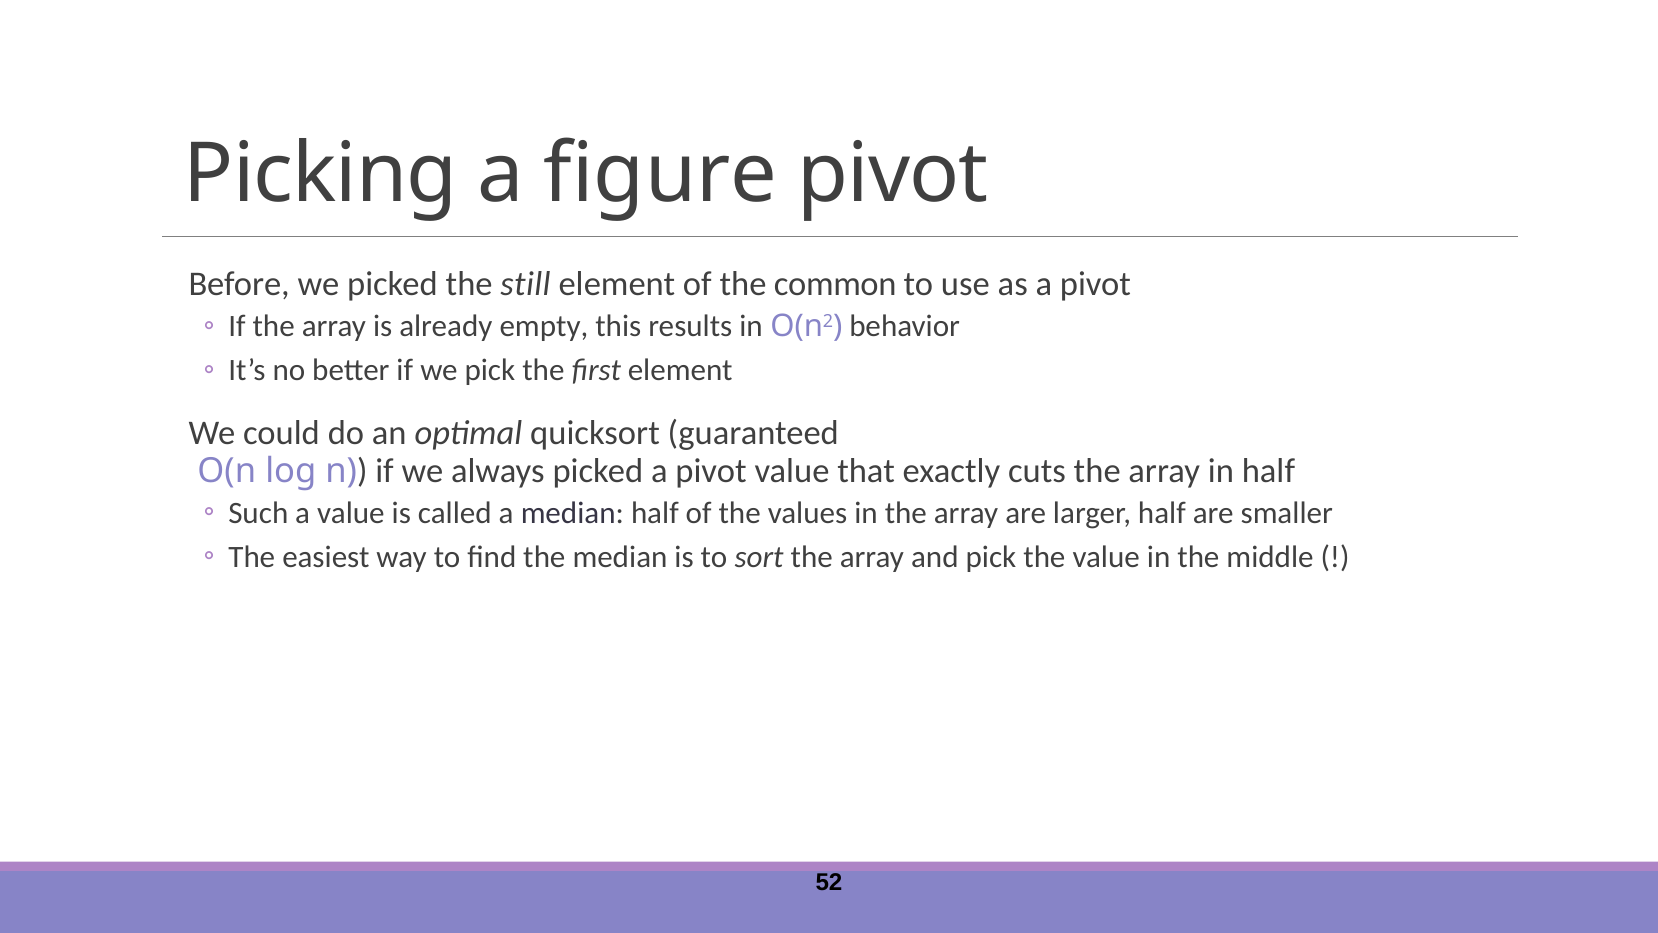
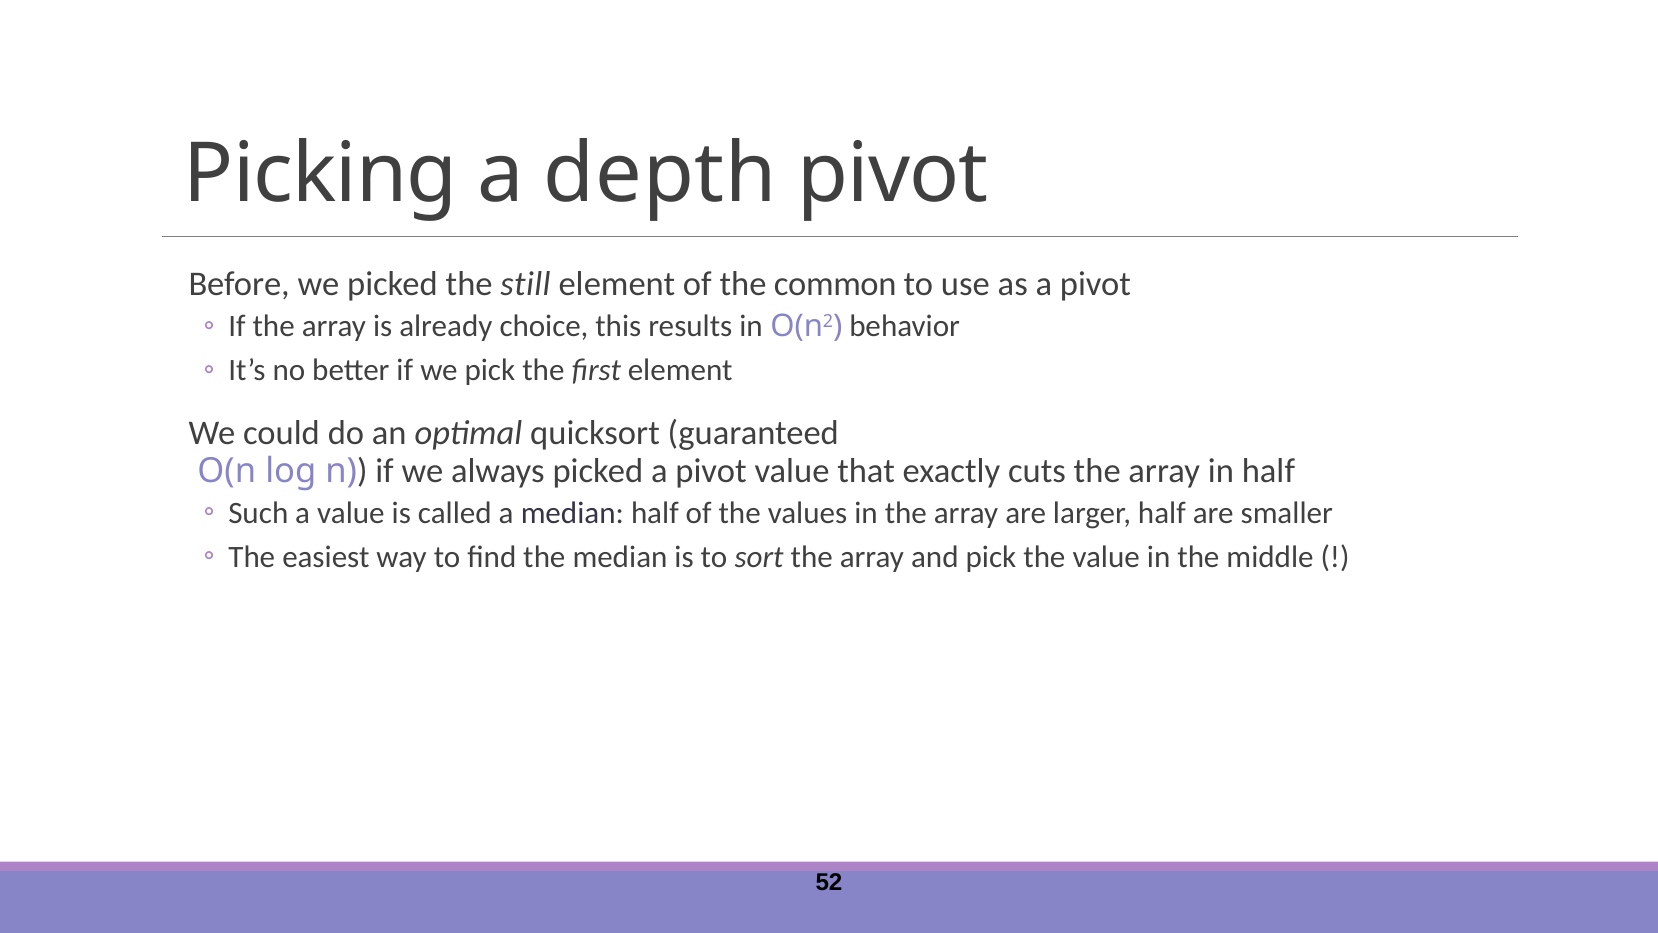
figure: figure -> depth
empty: empty -> choice
